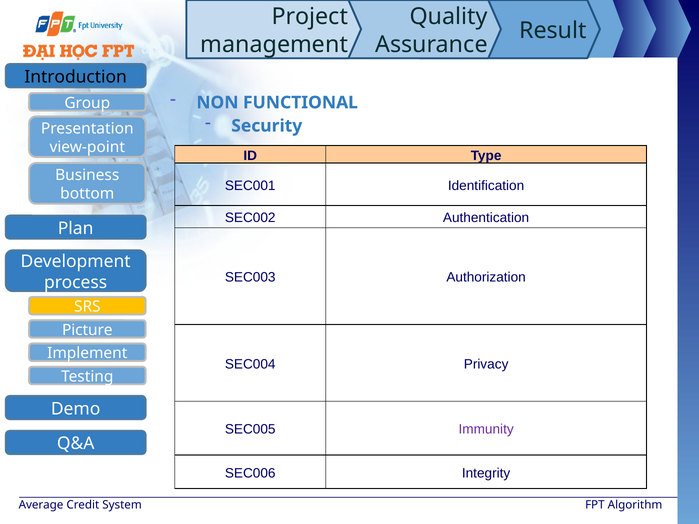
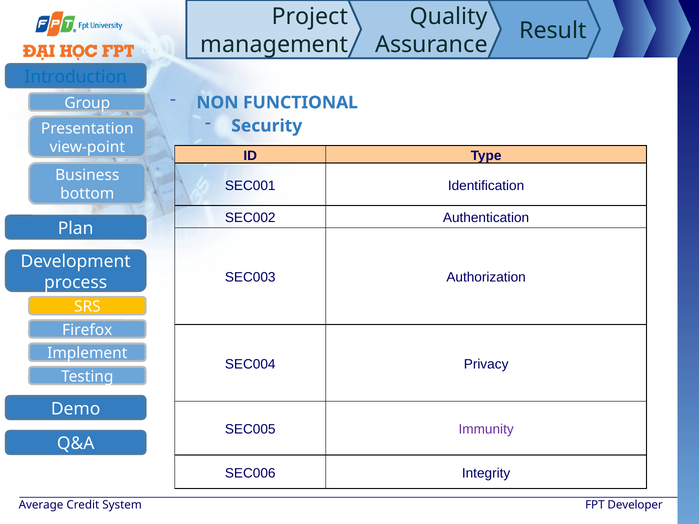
Introduction colour: black -> blue
Picture: Picture -> Firefox
Algorithm: Algorithm -> Developer
